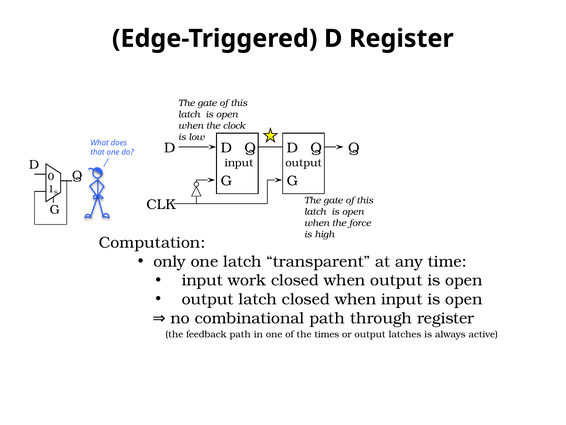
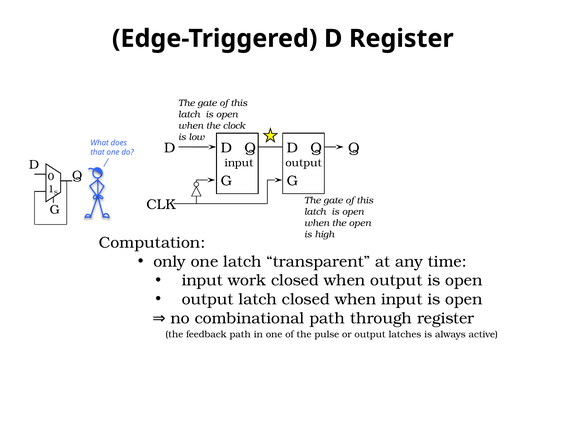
the force: force -> open
times: times -> pulse
